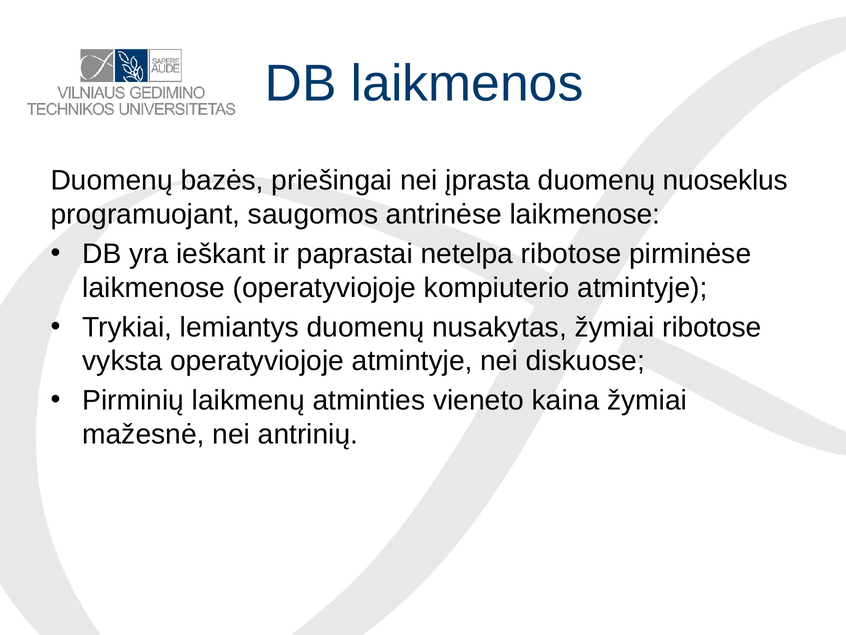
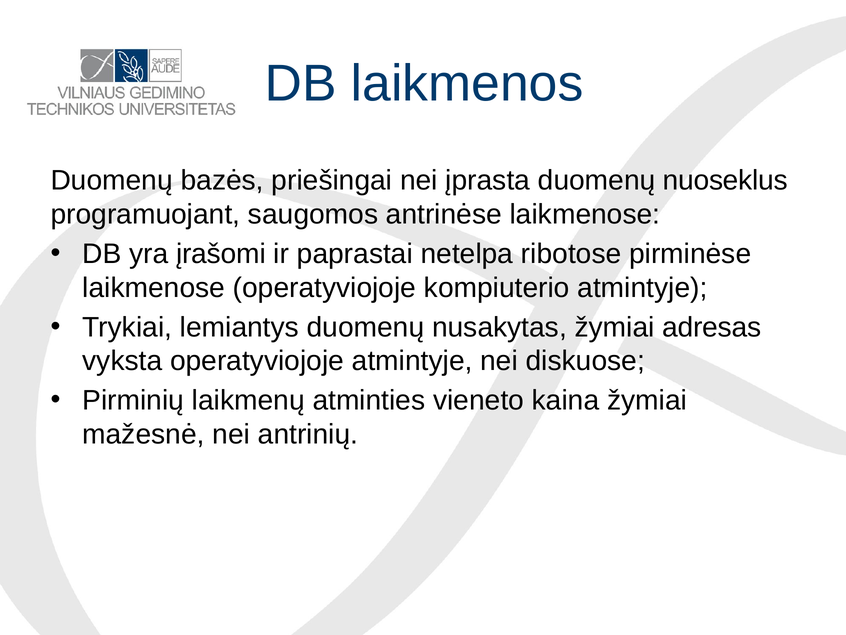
ieškant: ieškant -> įrašomi
žymiai ribotose: ribotose -> adresas
